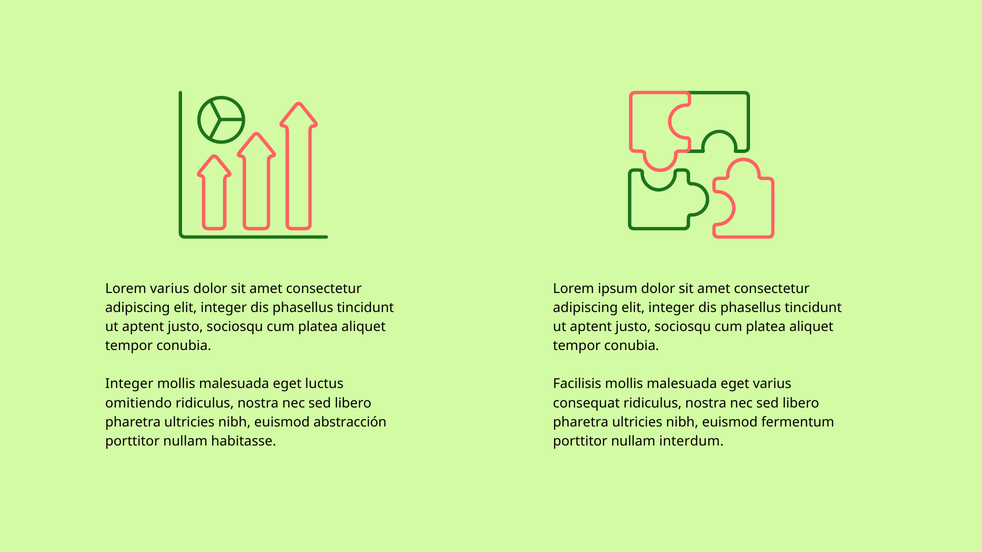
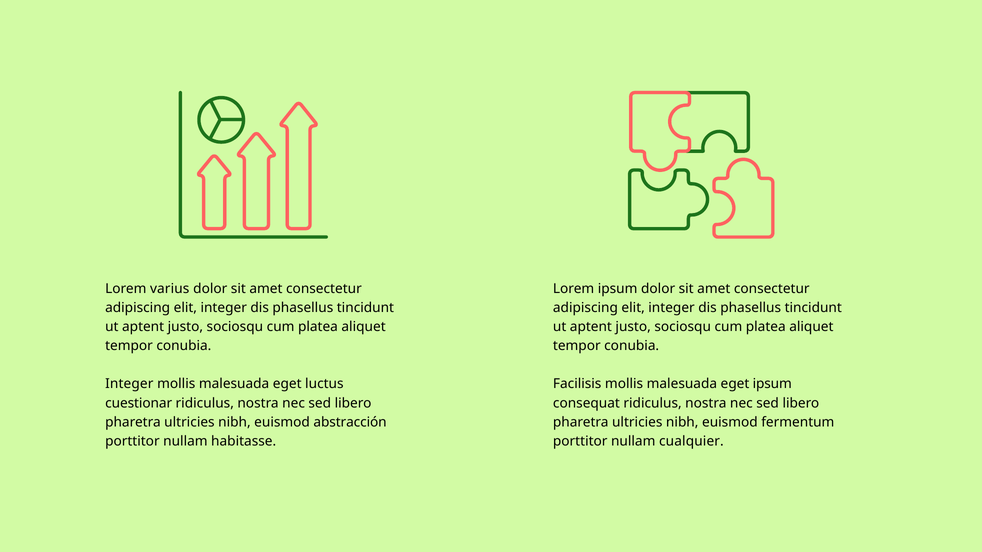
eget varius: varius -> ipsum
omitiendo: omitiendo -> cuestionar
interdum: interdum -> cualquier
